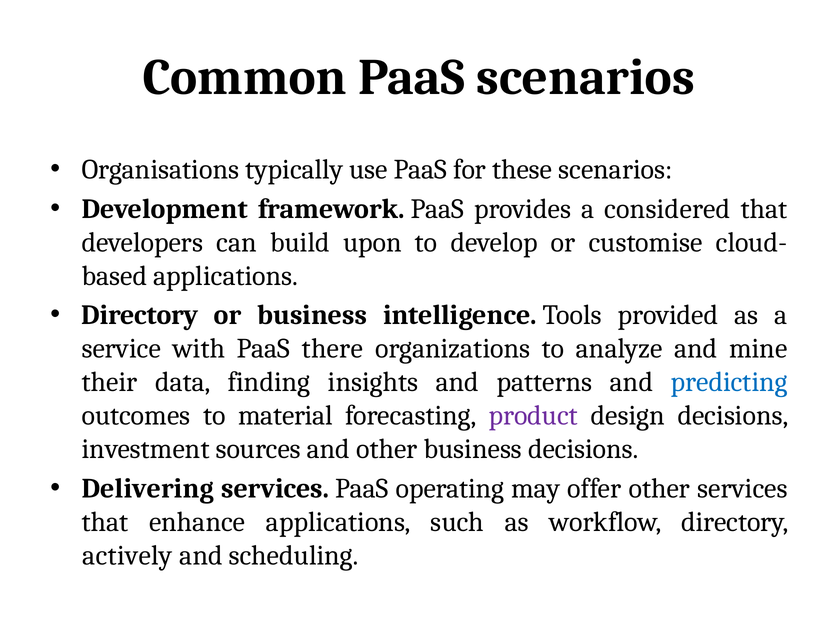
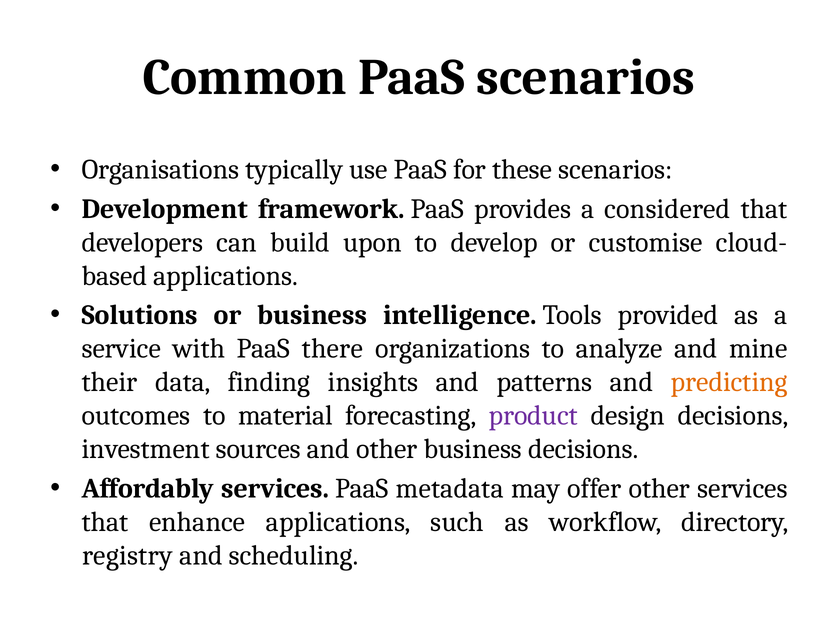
Directory at (140, 315): Directory -> Solutions
predicting colour: blue -> orange
Delivering: Delivering -> Affordably
operating: operating -> metadata
actively: actively -> registry
